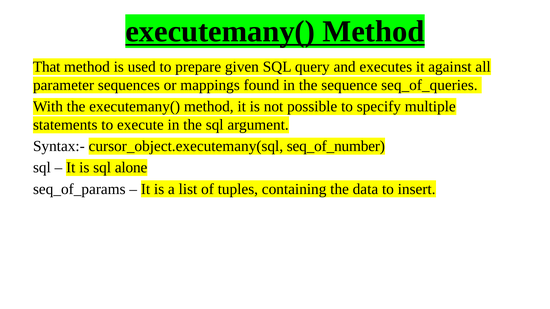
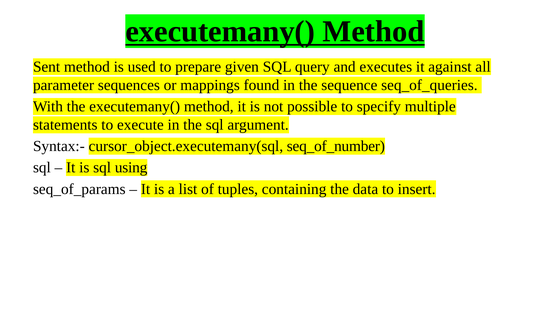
That: That -> Sent
alone: alone -> using
